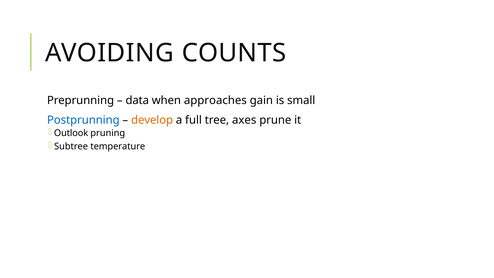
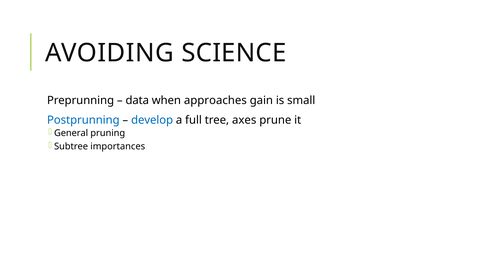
COUNTS: COUNTS -> SCIENCE
develop colour: orange -> blue
Outlook: Outlook -> General
temperature: temperature -> importances
